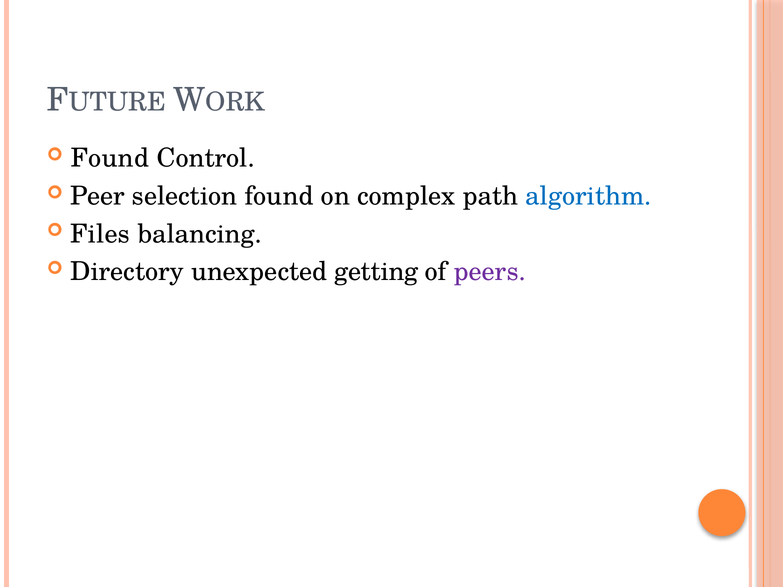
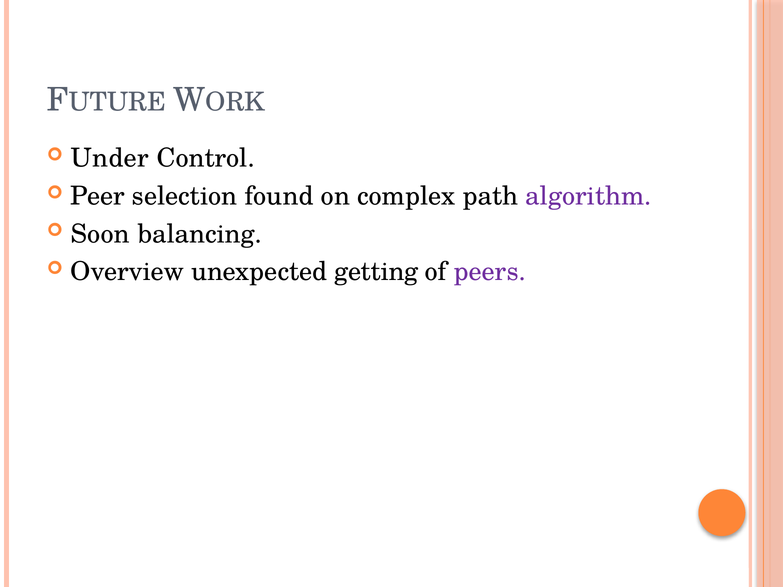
Found at (110, 158): Found -> Under
algorithm colour: blue -> purple
Files: Files -> Soon
Directory: Directory -> Overview
